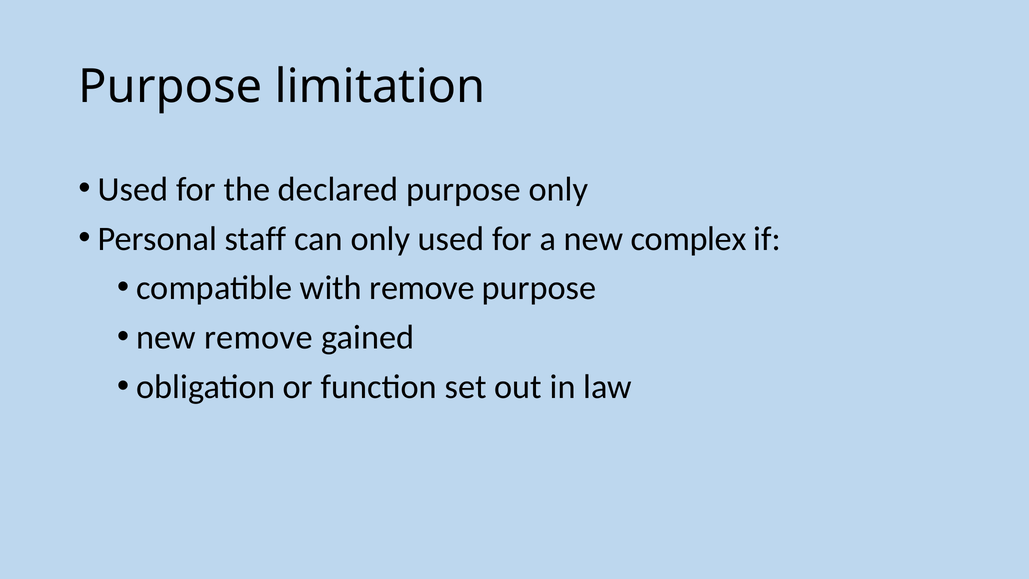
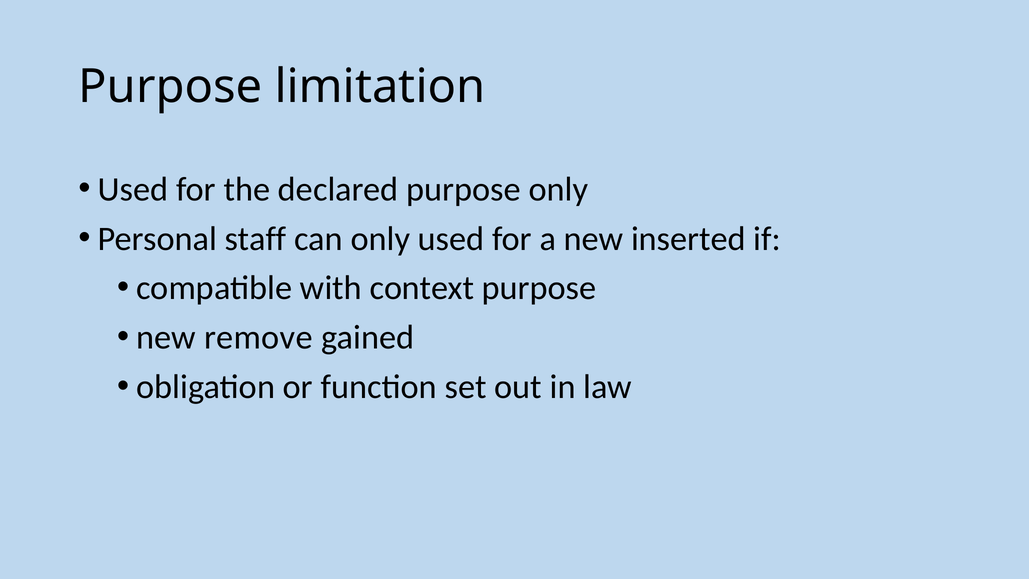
complex: complex -> inserted
with remove: remove -> context
